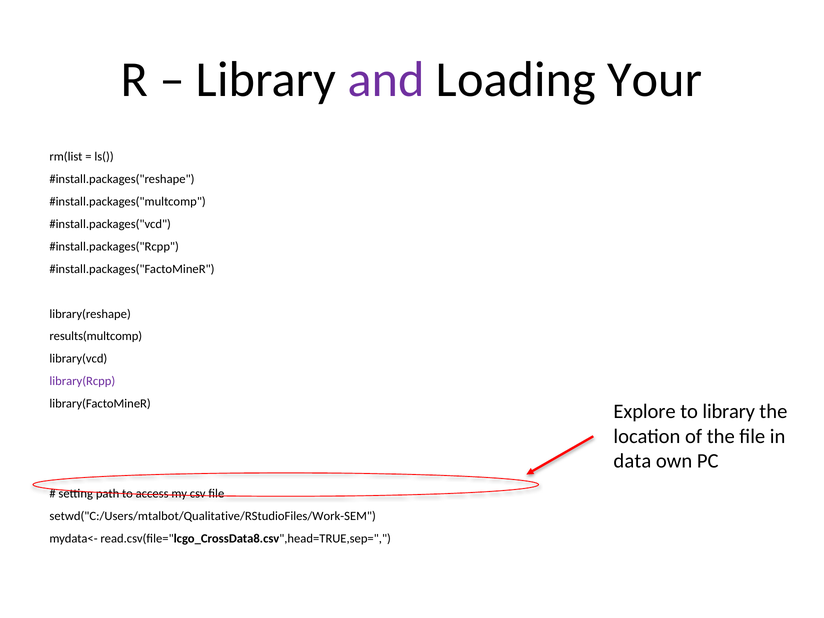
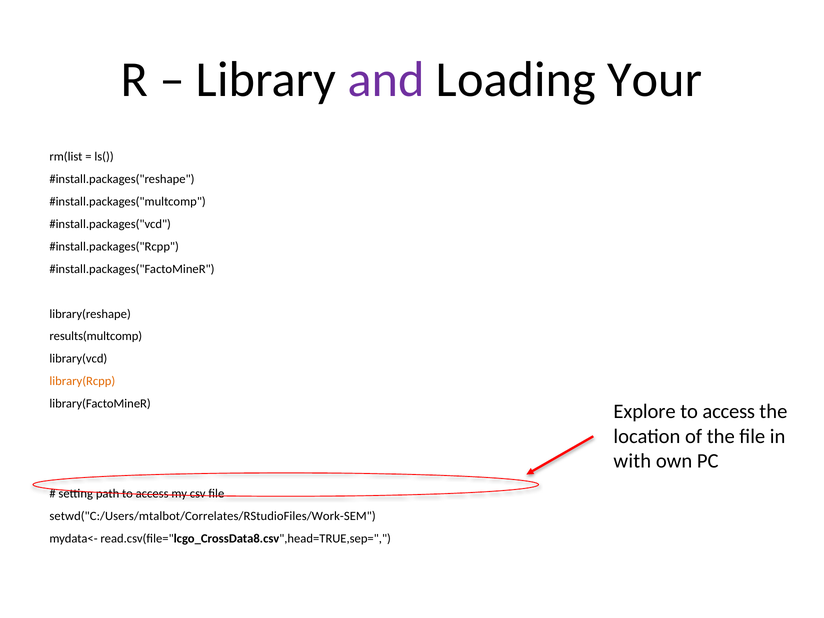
library(Rcpp colour: purple -> orange
library at (729, 412): library -> access
data: data -> with
setwd("C:/Users/mtalbot/Qualitative/RStudioFiles/Work-SEM: setwd("C:/Users/mtalbot/Qualitative/RStudioFiles/Work-SEM -> setwd("C:/Users/mtalbot/Correlates/RStudioFiles/Work-SEM
